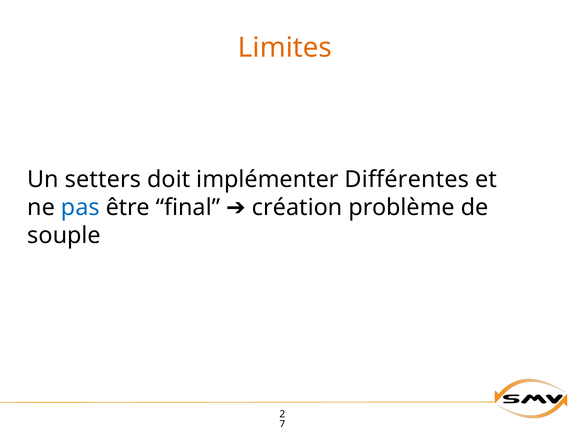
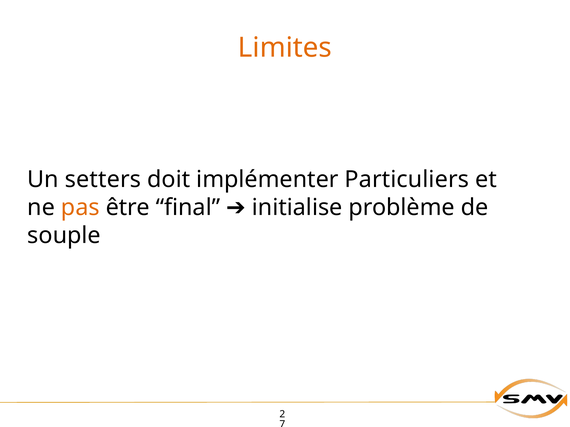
Différentes: Différentes -> Particuliers
pas colour: blue -> orange
création: création -> initialise
